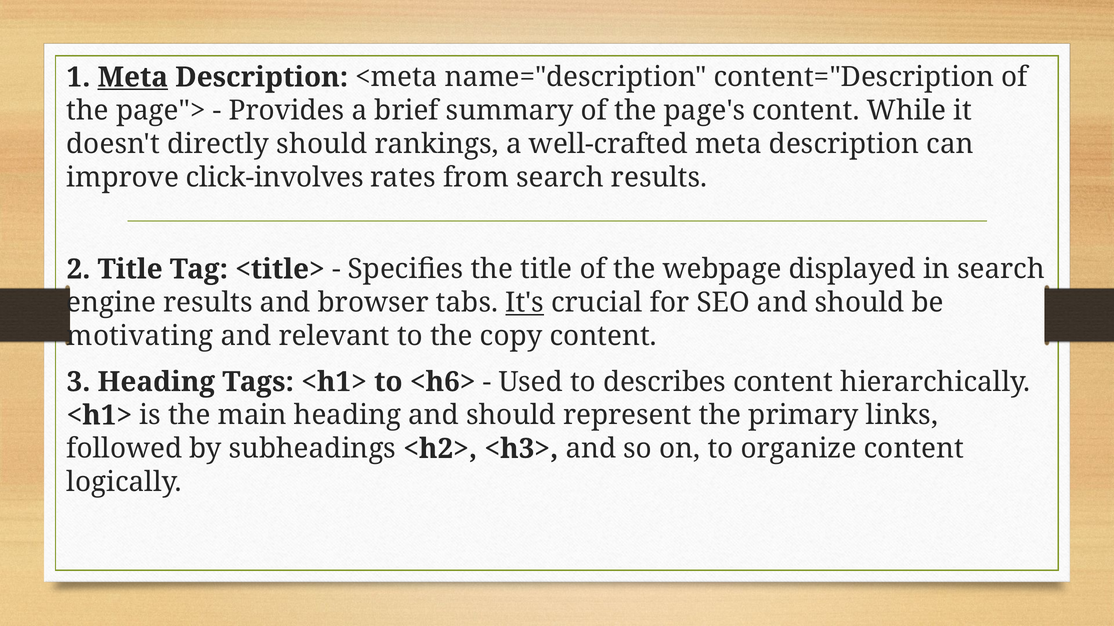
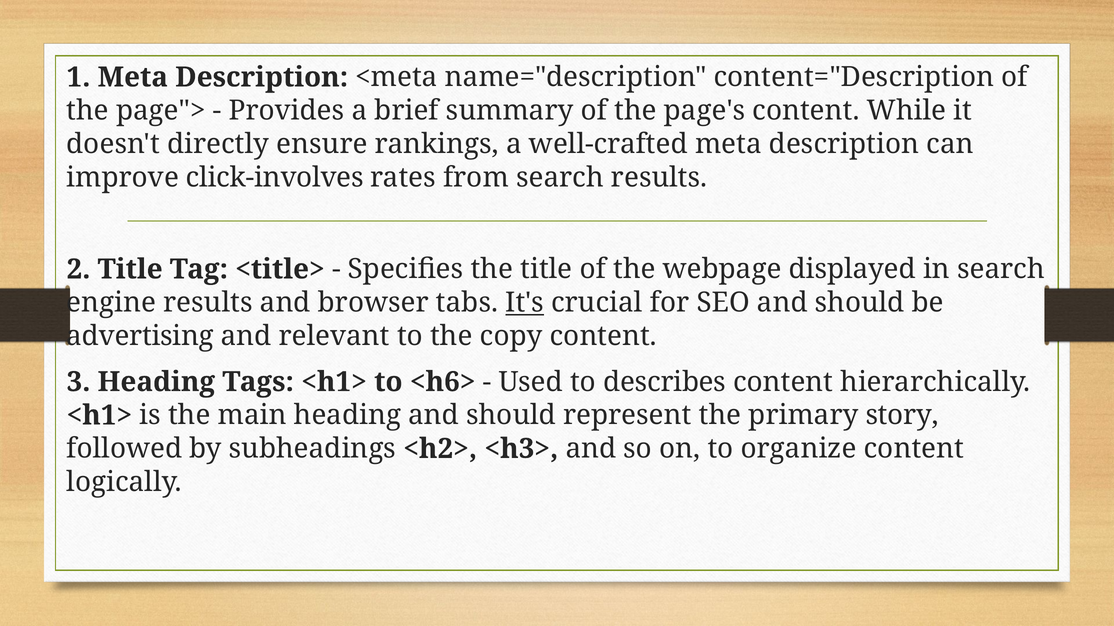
Meta at (133, 77) underline: present -> none
directly should: should -> ensure
motivating: motivating -> advertising
links: links -> story
